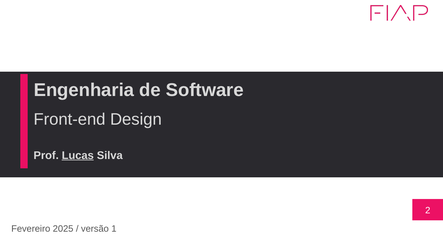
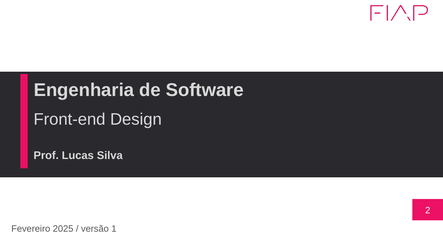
Lucas underline: present -> none
